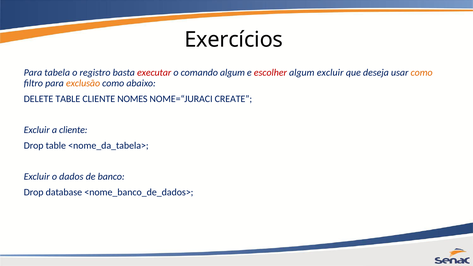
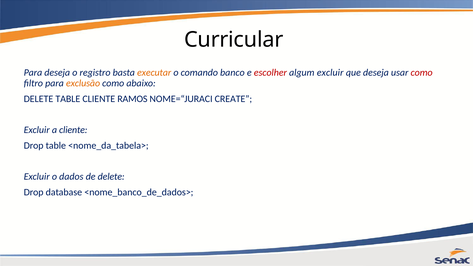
Exercícios: Exercícios -> Curricular
Para tabela: tabela -> deseja
executar colour: red -> orange
comando algum: algum -> banco
como at (422, 73) colour: orange -> red
NOMES: NOMES -> RAMOS
de banco: banco -> delete
